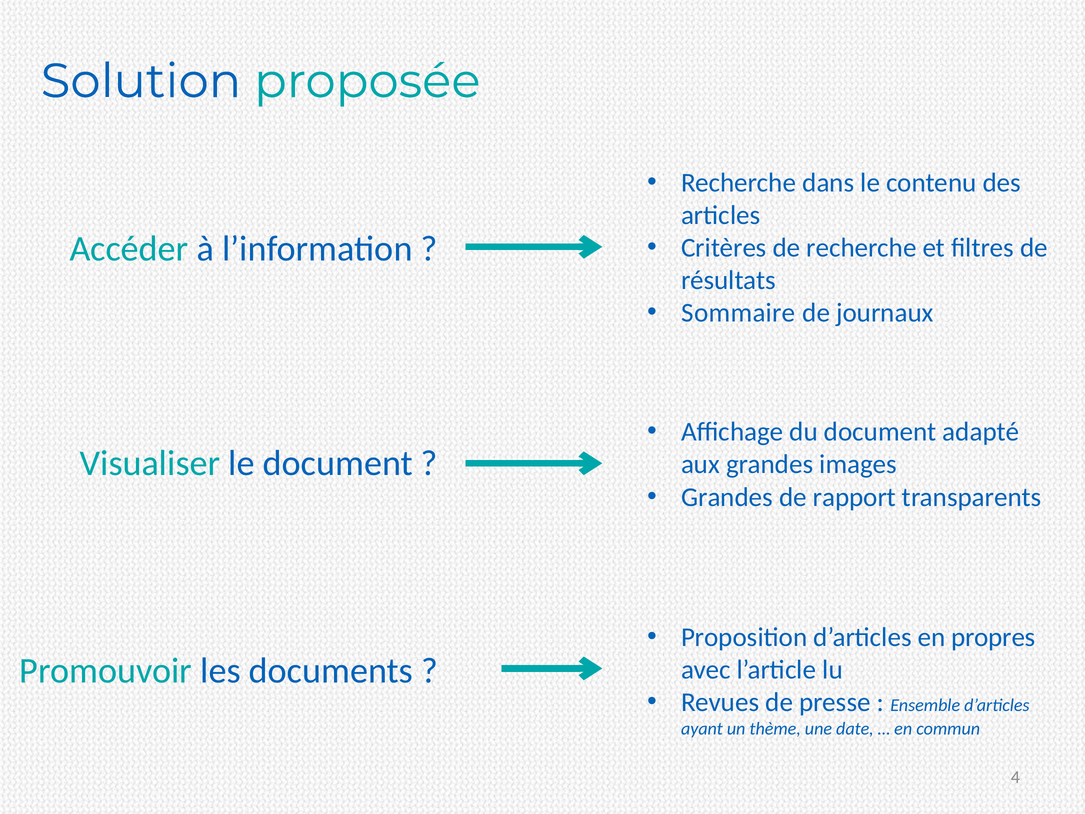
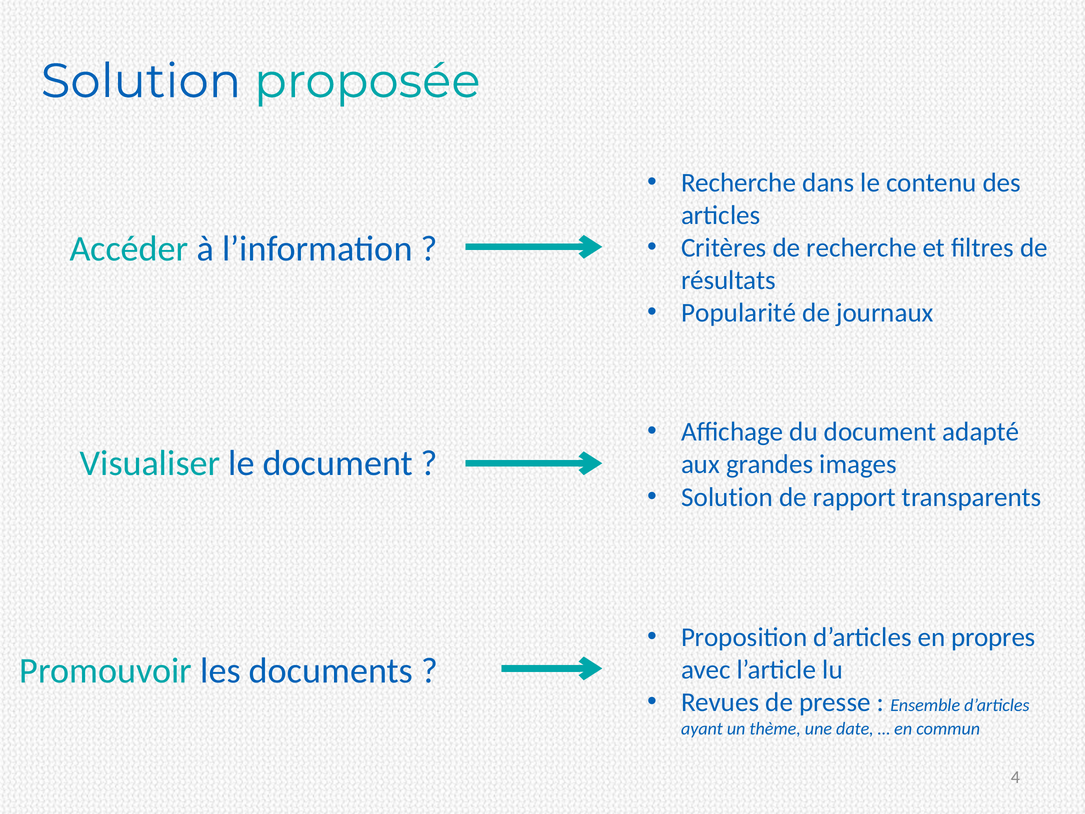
Sommaire: Sommaire -> Popularité
Grandes at (727, 497): Grandes -> Solution
